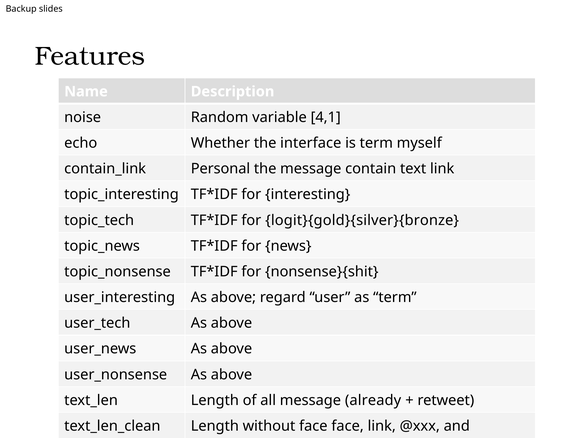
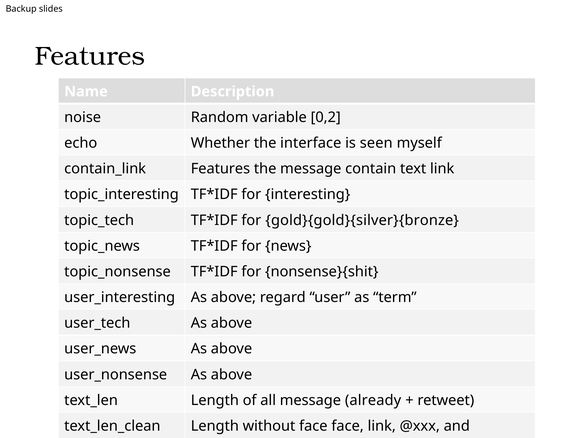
4,1: 4,1 -> 0,2
is term: term -> seen
Personal at (220, 169): Personal -> Features
logit}{gold}{silver}{bronze: logit}{gold}{silver}{bronze -> gold}{gold}{silver}{bronze
